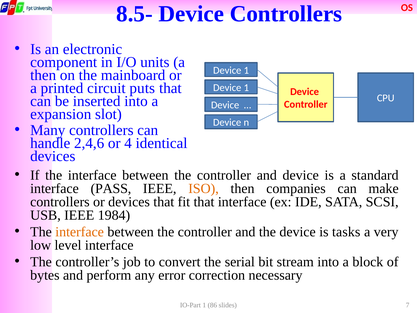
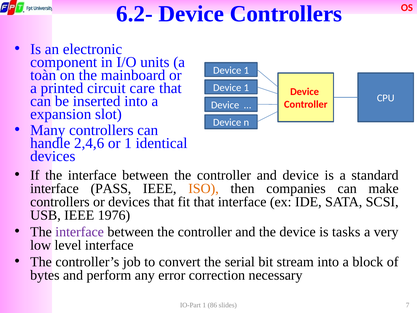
8.5-: 8.5- -> 6.2-
then at (43, 75): then -> toàn
puts: puts -> care
or 4: 4 -> 1
1984: 1984 -> 1976
interface at (80, 232) colour: orange -> purple
